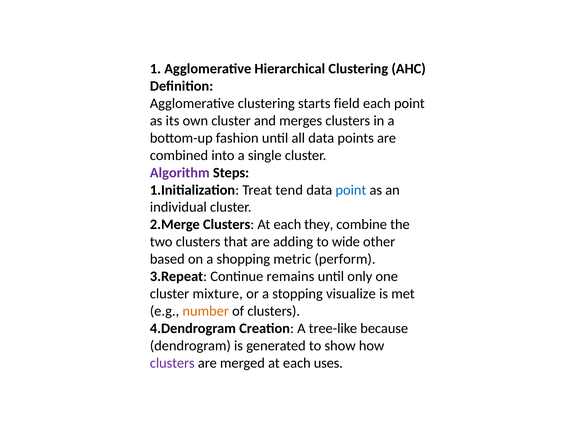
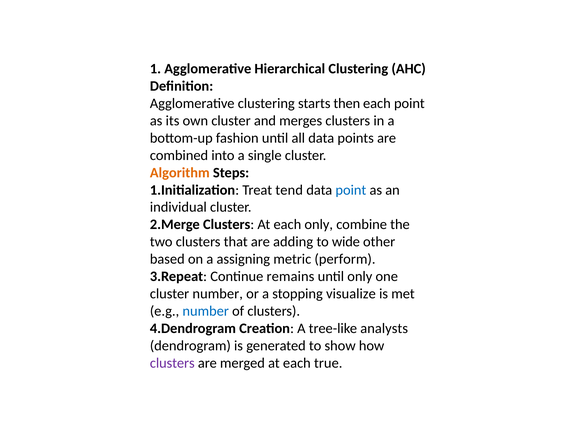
field: field -> then
Algorithm colour: purple -> orange
each they: they -> only
shopping: shopping -> assigning
cluster mixture: mixture -> number
number at (206, 311) colour: orange -> blue
because: because -> analysts
uses: uses -> true
